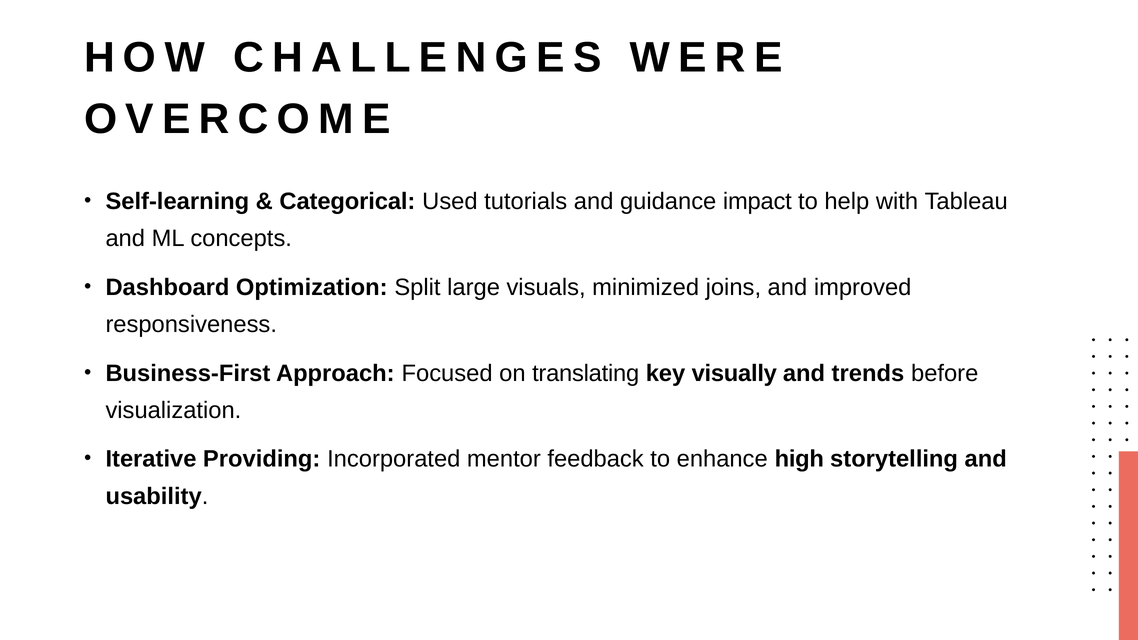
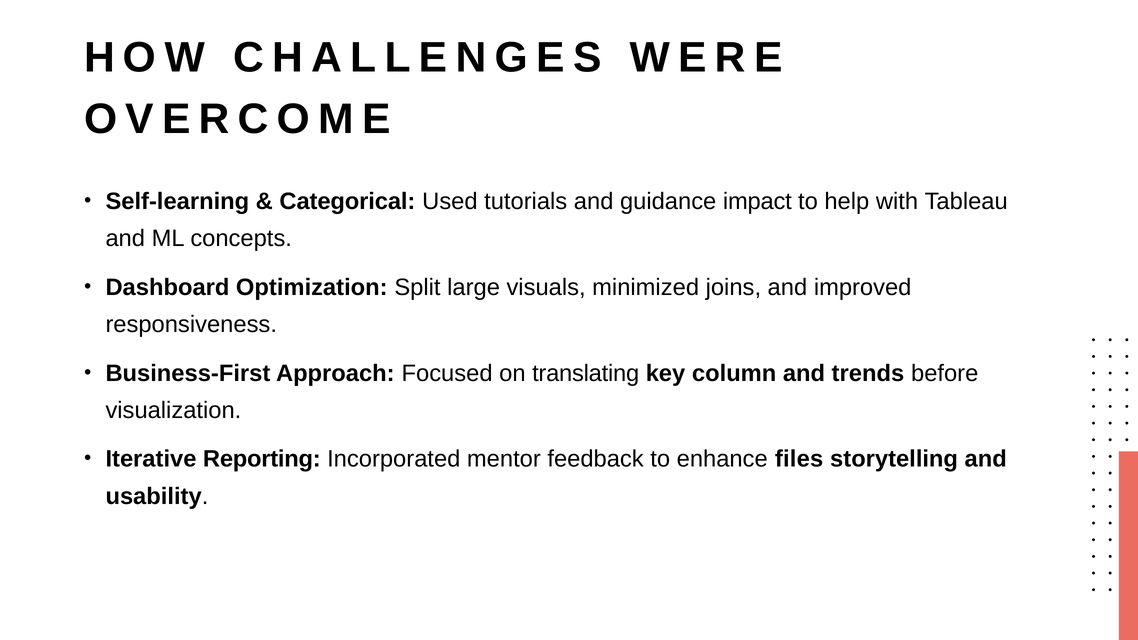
visually: visually -> column
Providing: Providing -> Reporting
high: high -> files
